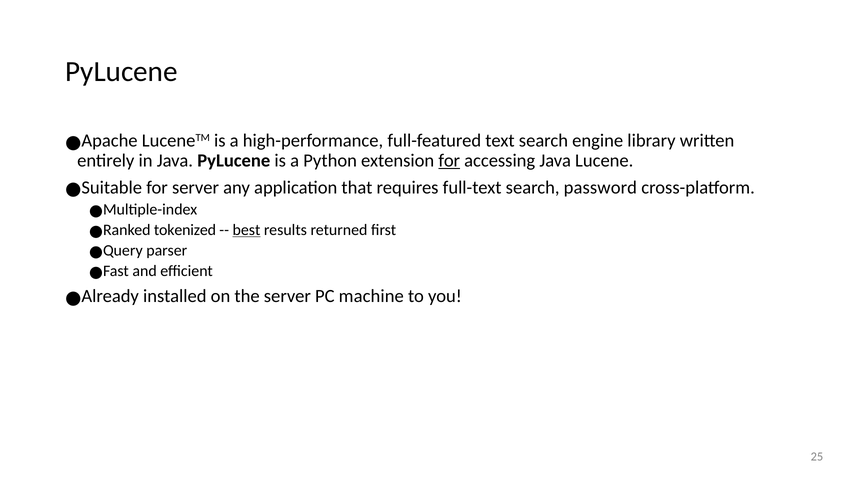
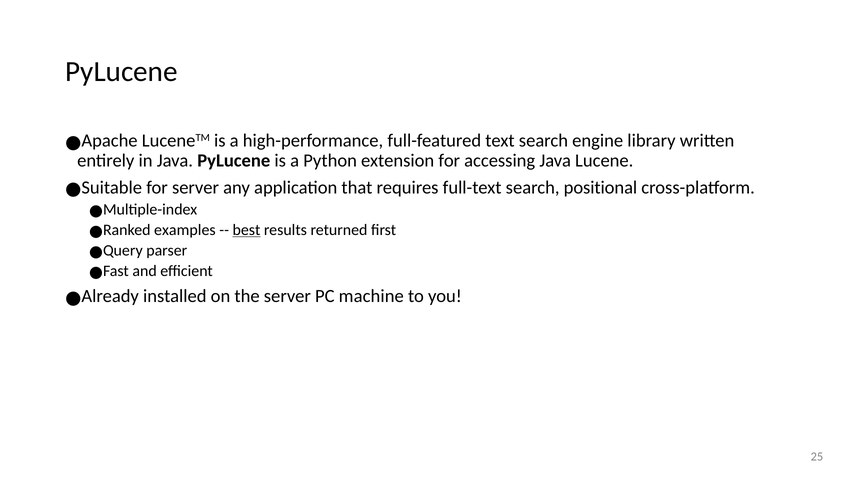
for at (449, 161) underline: present -> none
password: password -> positional
tokenized: tokenized -> examples
